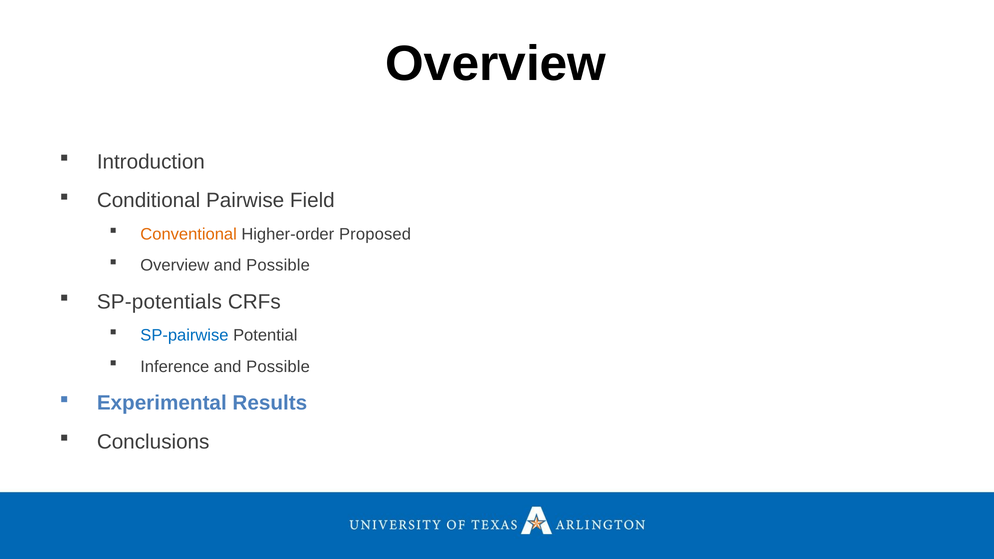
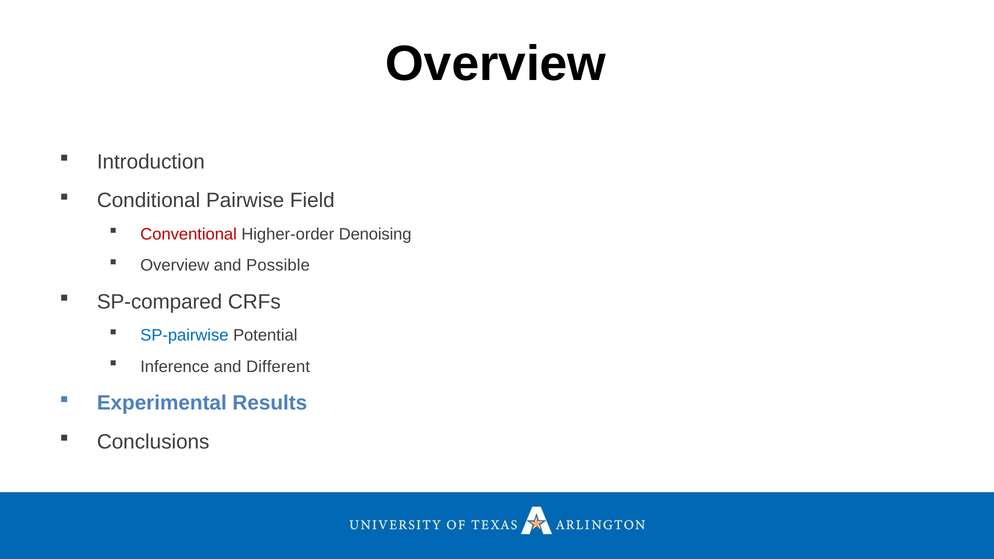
Conventional colour: orange -> red
Proposed: Proposed -> Denoising
SP-potentials: SP-potentials -> SP-compared
Inference and Possible: Possible -> Different
